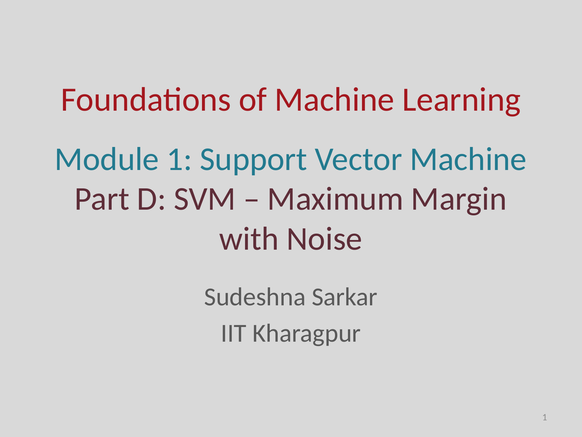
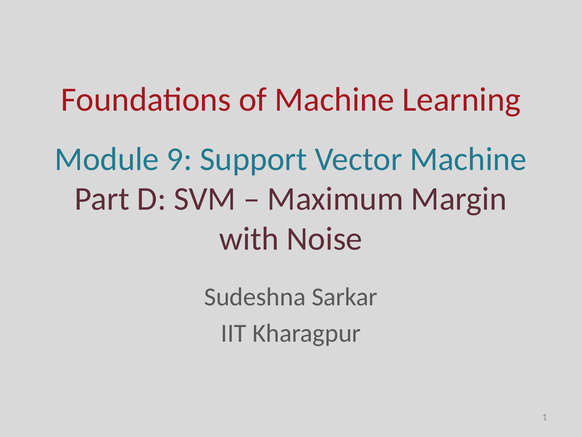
Module 1: 1 -> 9
